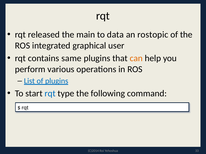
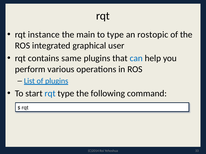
released: released -> instance
to data: data -> type
can colour: orange -> blue
